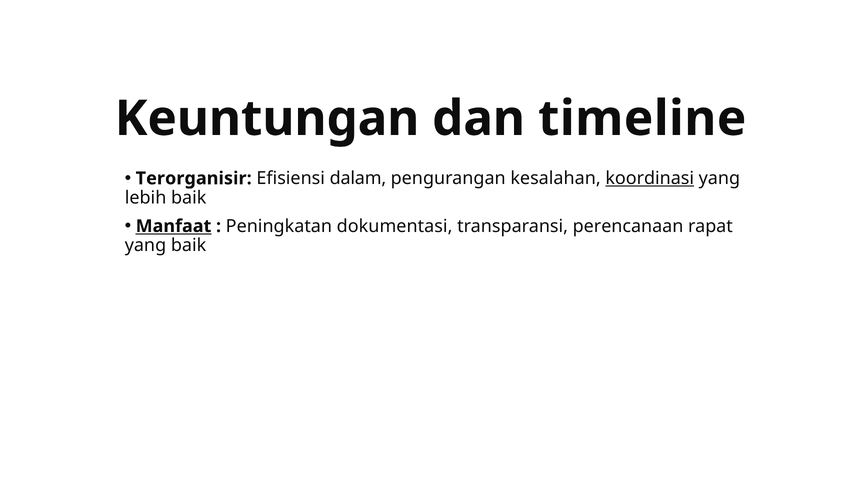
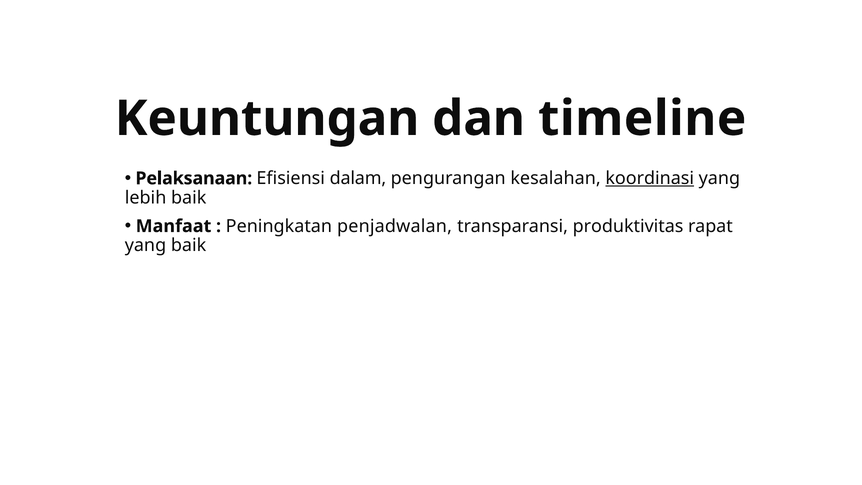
Terorganisir: Terorganisir -> Pelaksanaan
Manfaat underline: present -> none
dokumentasi: dokumentasi -> penjadwalan
perencanaan: perencanaan -> produktivitas
